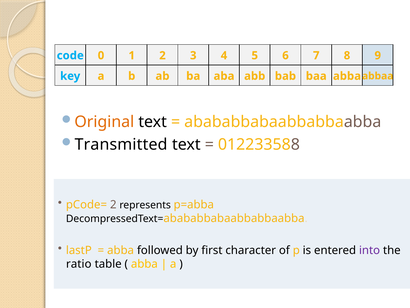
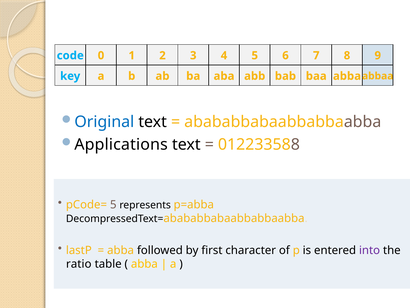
Original colour: orange -> blue
Transmitted: Transmitted -> Applications
pCode= 2: 2 -> 5
